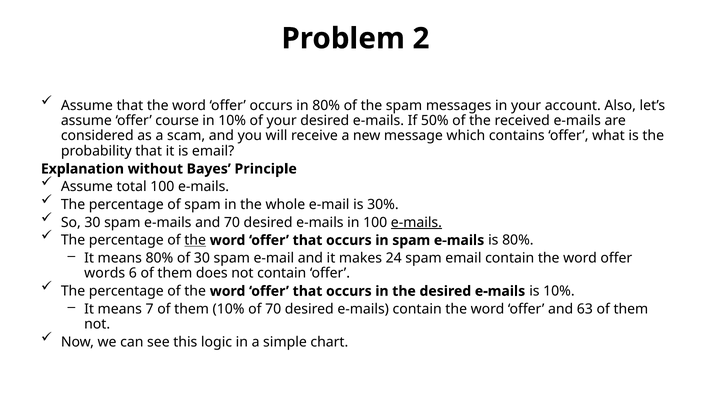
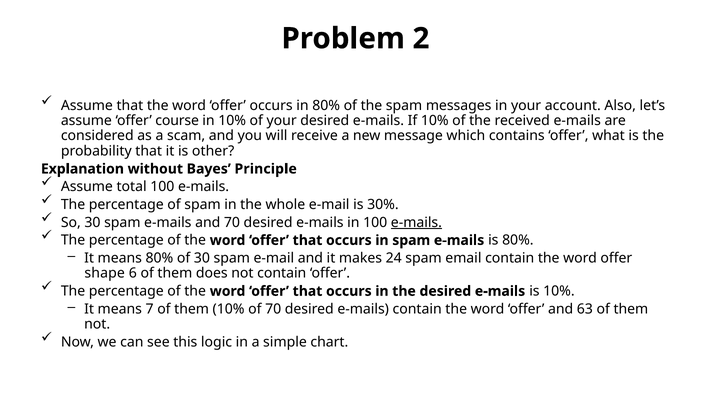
If 50%: 50% -> 10%
is email: email -> other
the at (195, 240) underline: present -> none
words: words -> shape
